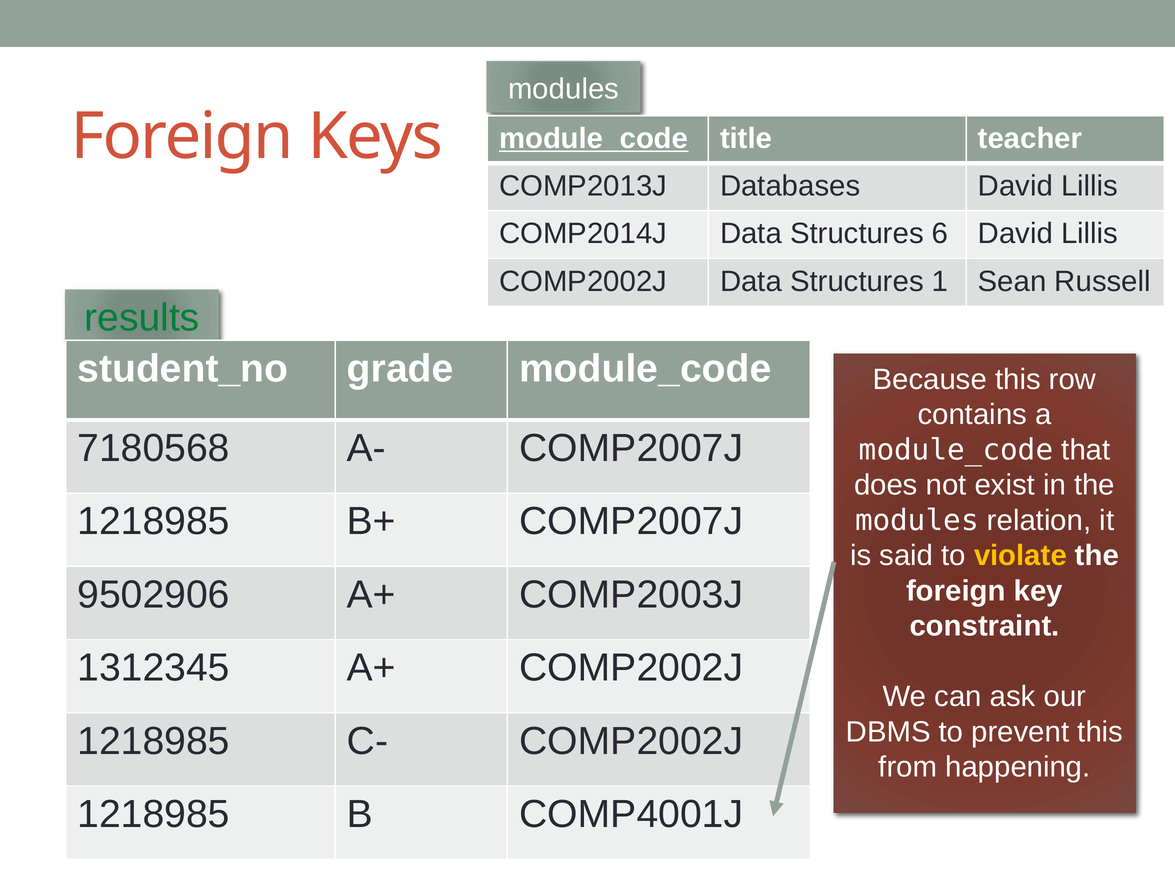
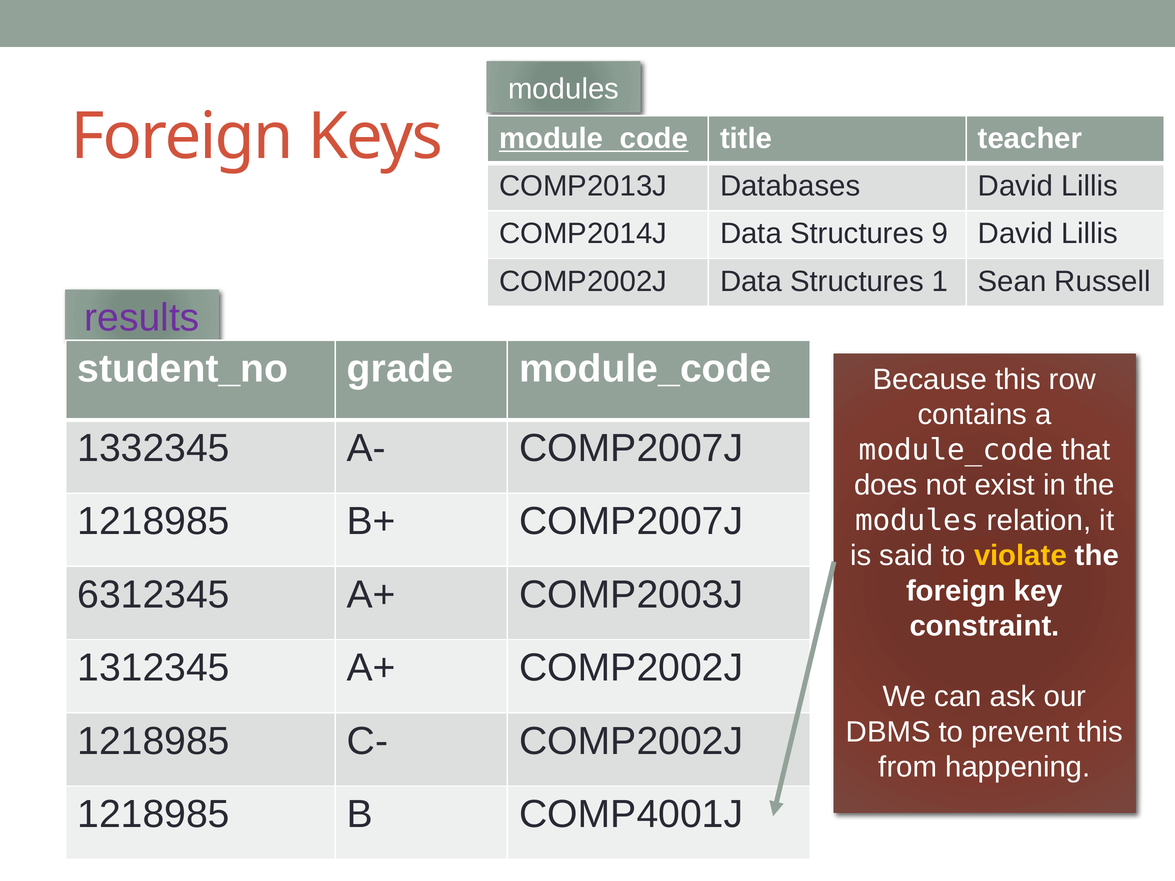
6: 6 -> 9
results colour: green -> purple
7180568: 7180568 -> 1332345
9502906: 9502906 -> 6312345
